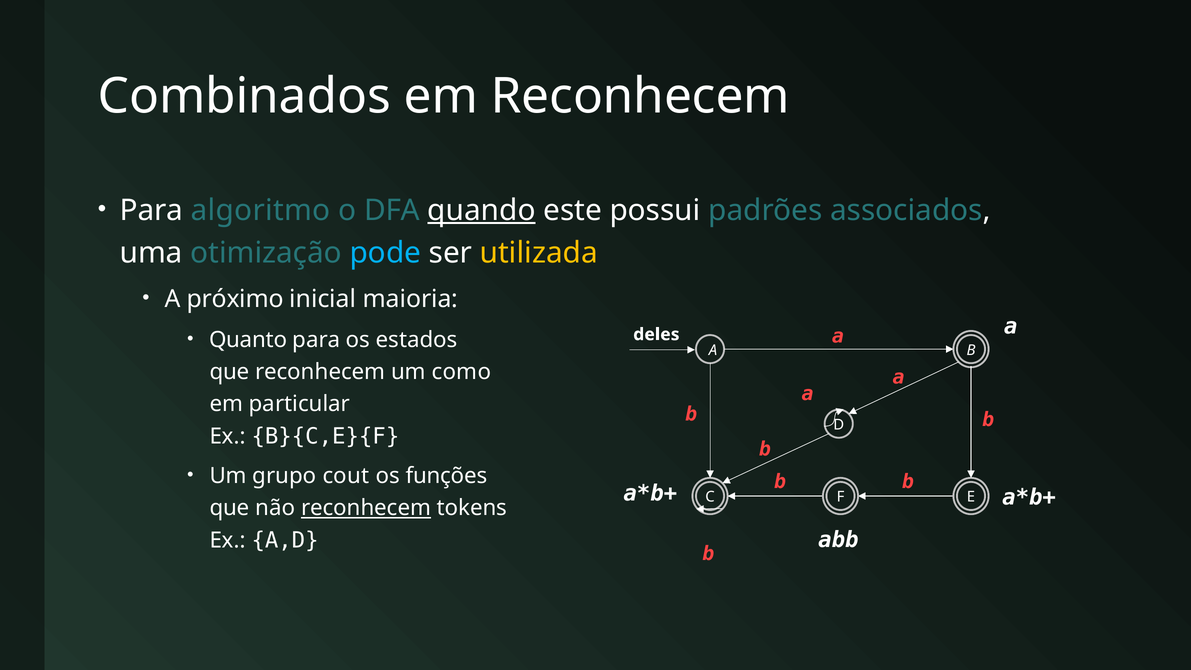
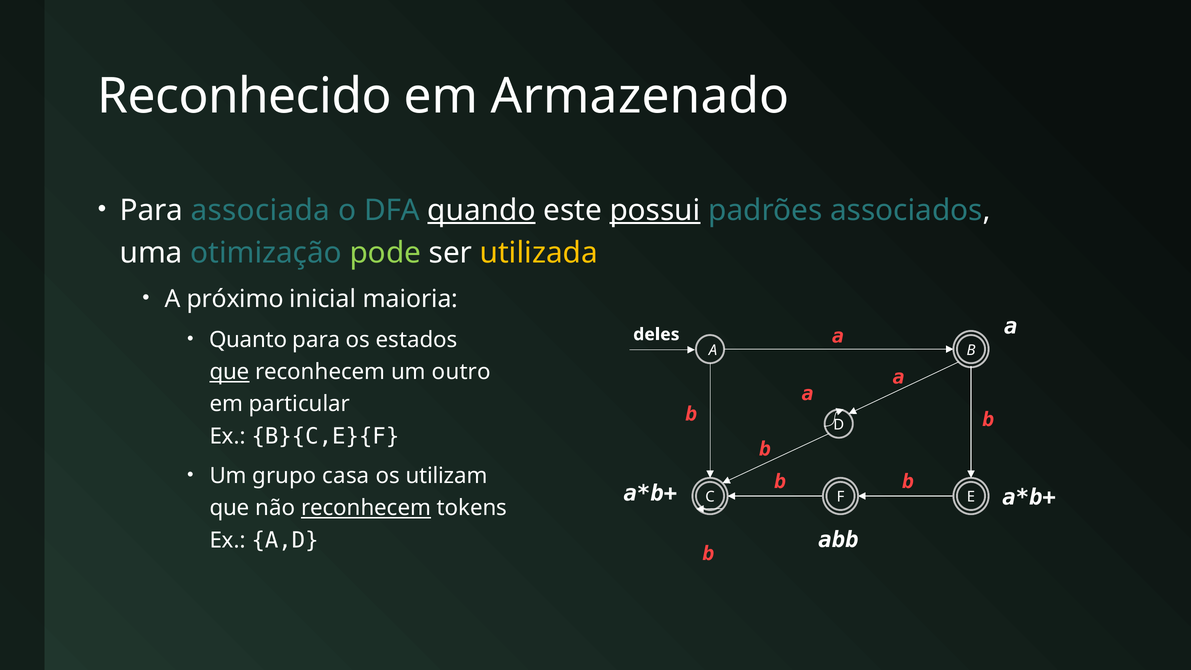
Combinados: Combinados -> Reconhecido
em Reconhecem: Reconhecem -> Armazenado
algoritmo: algoritmo -> associada
possui underline: none -> present
pode colour: light blue -> light green
que at (230, 372) underline: none -> present
como: como -> outro
cout: cout -> casa
funções: funções -> utilizam
